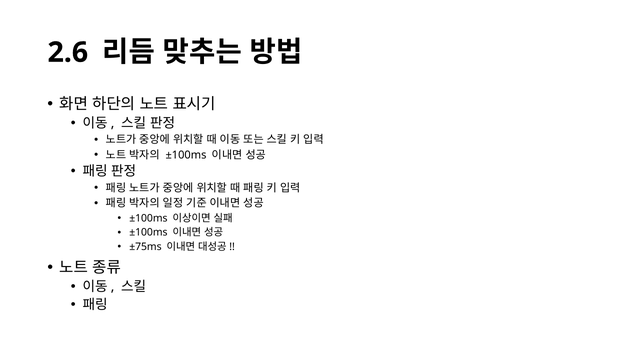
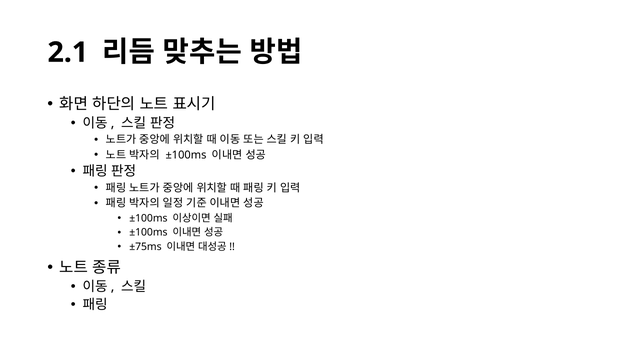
2.6: 2.6 -> 2.1
